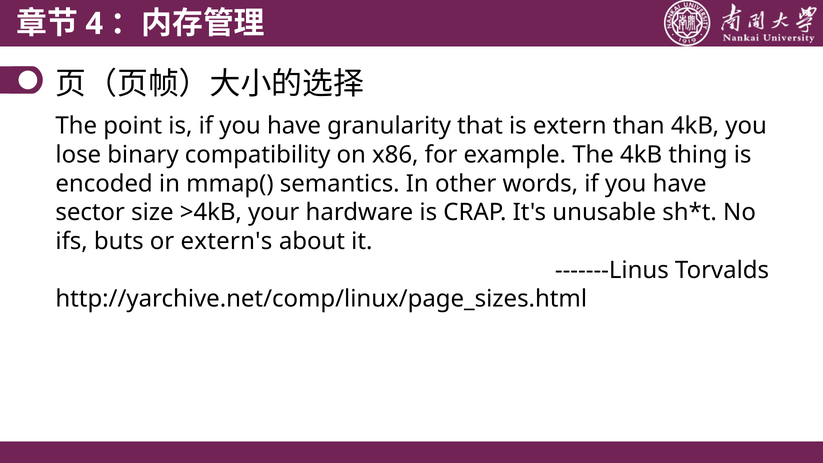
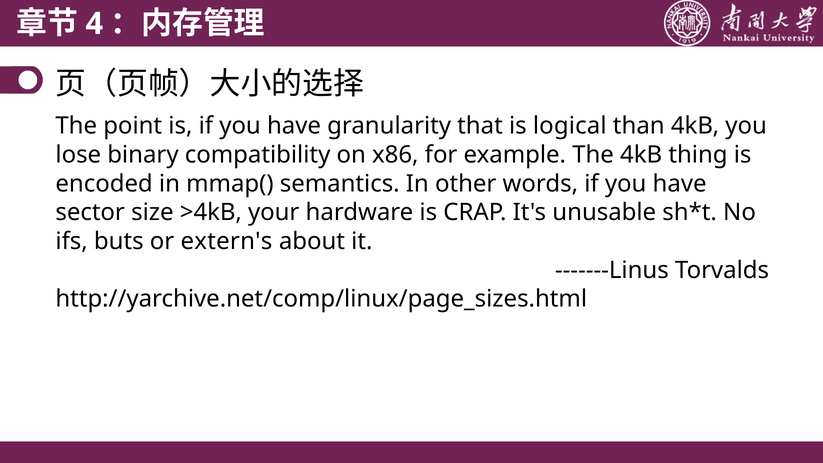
extern: extern -> logical
